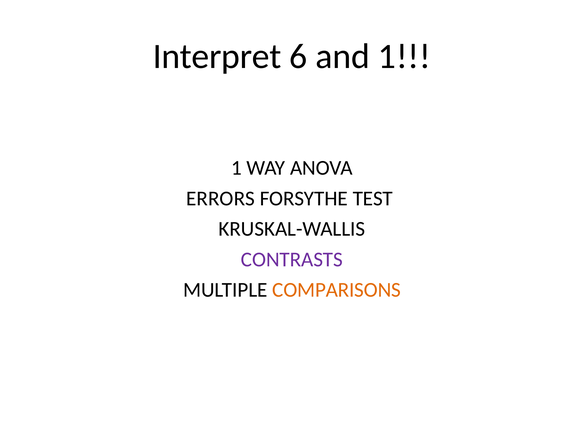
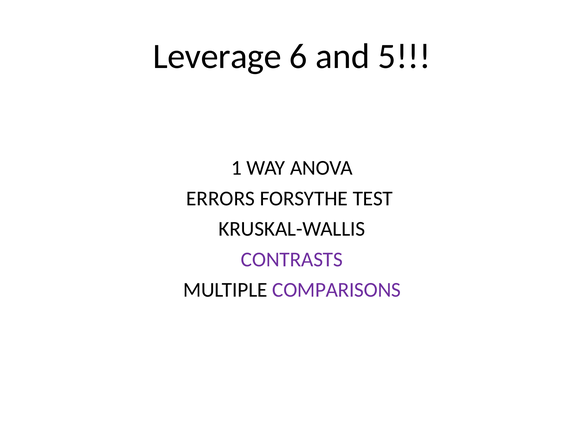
Interpret: Interpret -> Leverage
and 1: 1 -> 5
COMPARISONS colour: orange -> purple
